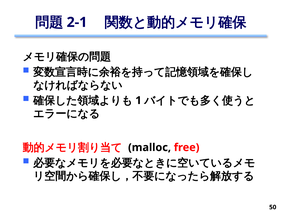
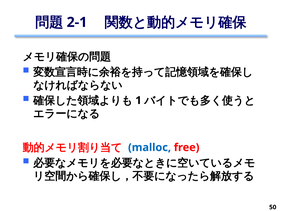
malloc colour: black -> blue
